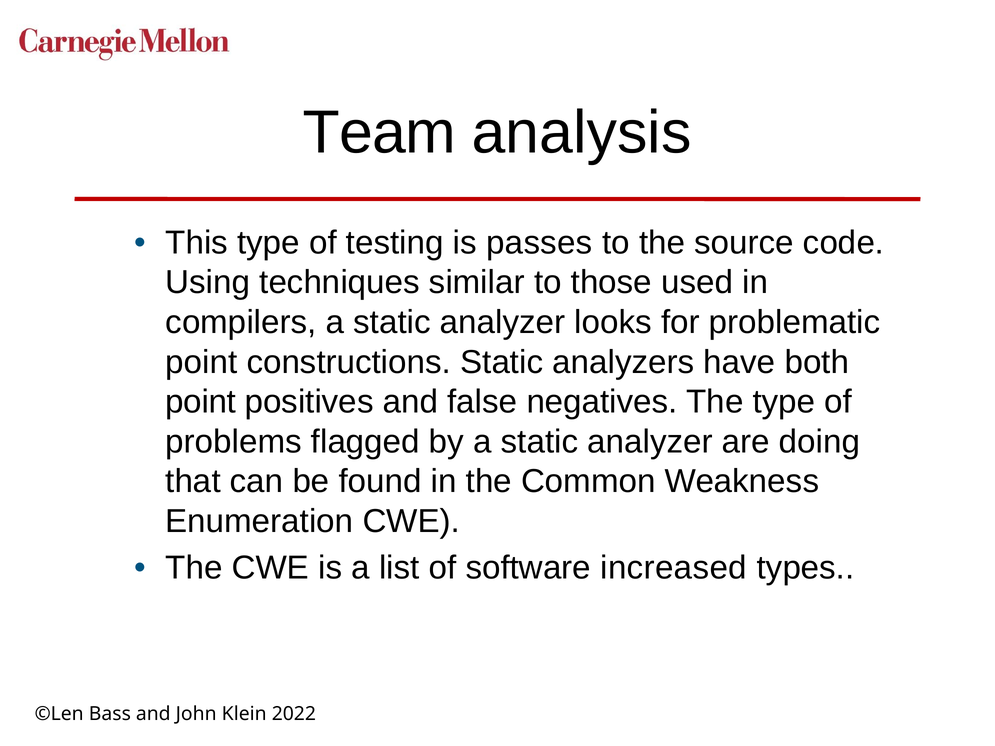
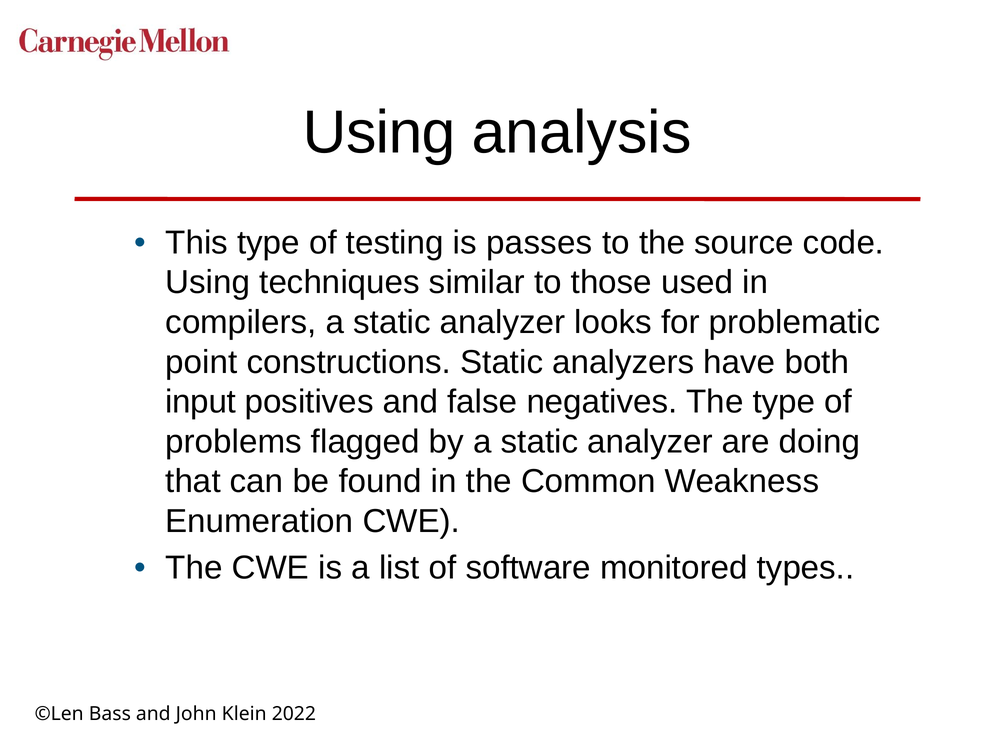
Team at (379, 133): Team -> Using
point at (201, 402): point -> input
increased: increased -> monitored
